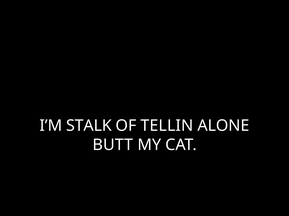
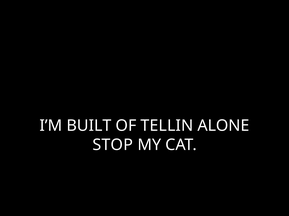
STALK: STALK -> BUILT
BUTT: BUTT -> STOP
